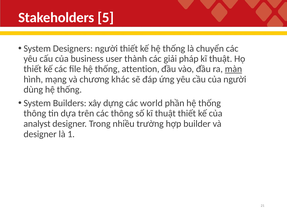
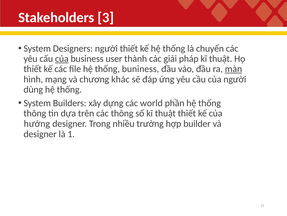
5: 5 -> 3
của at (62, 59) underline: none -> present
attention: attention -> buniness
analyst: analyst -> hướng
